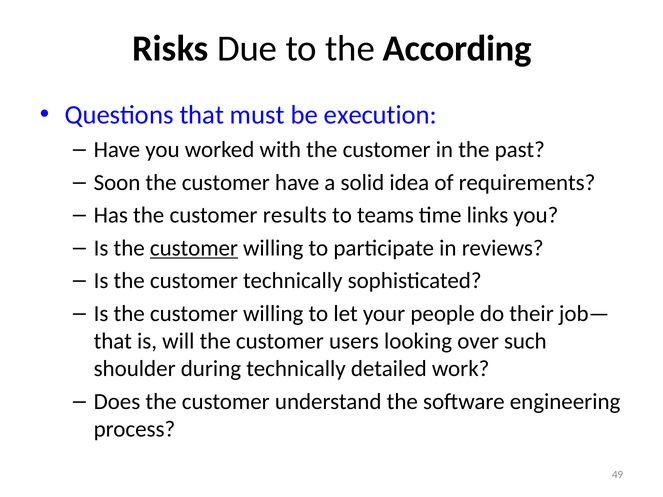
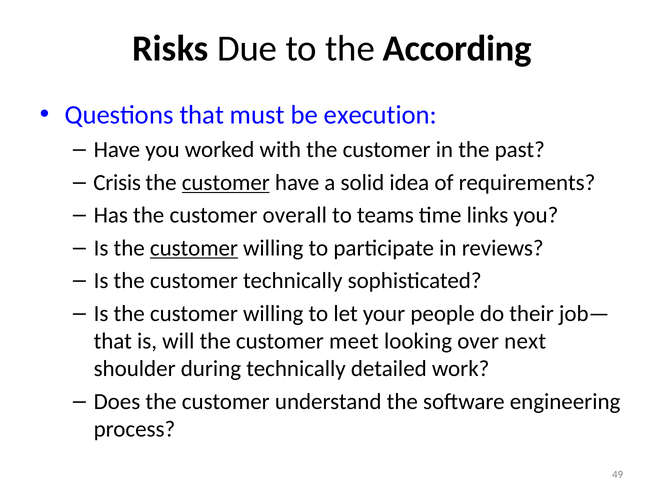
Soon: Soon -> Crisis
customer at (226, 183) underline: none -> present
results: results -> overall
users: users -> meet
such: such -> next
